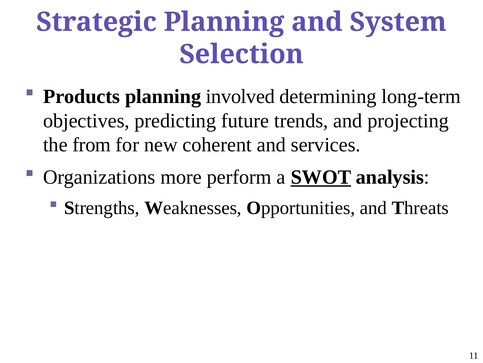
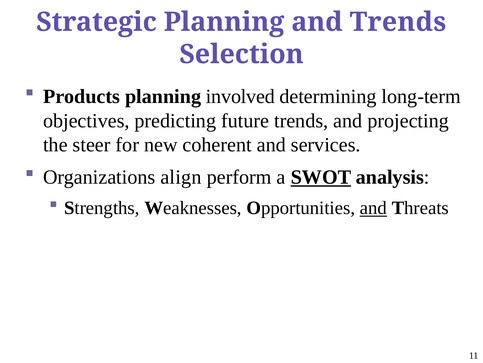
and System: System -> Trends
from: from -> steer
more: more -> align
and at (373, 208) underline: none -> present
